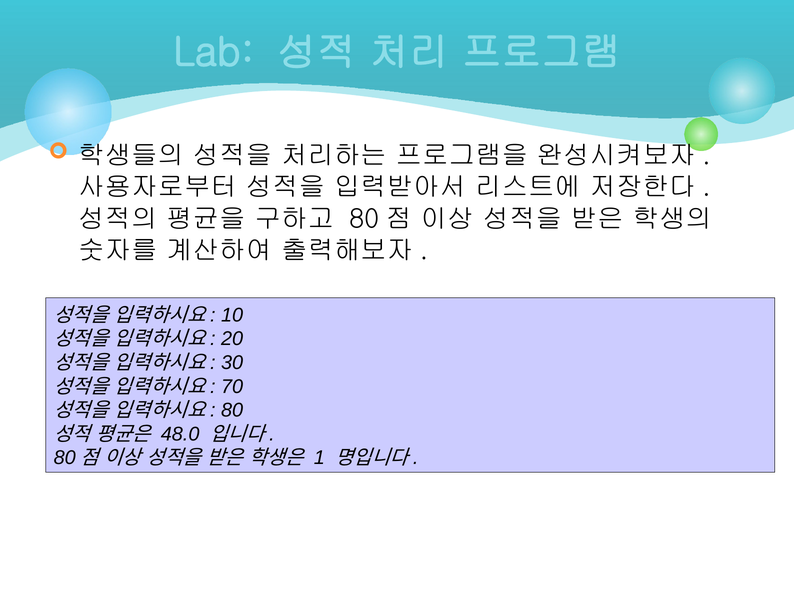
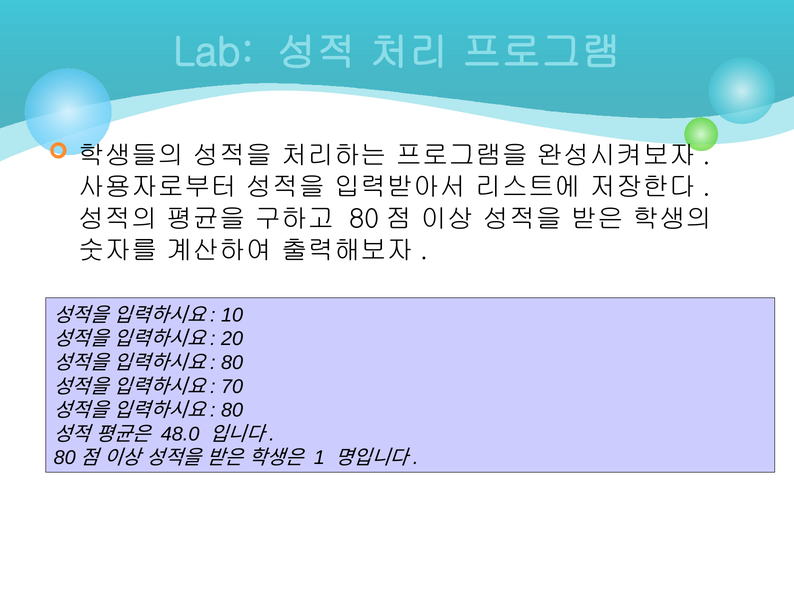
30 at (232, 363): 30 -> 80
